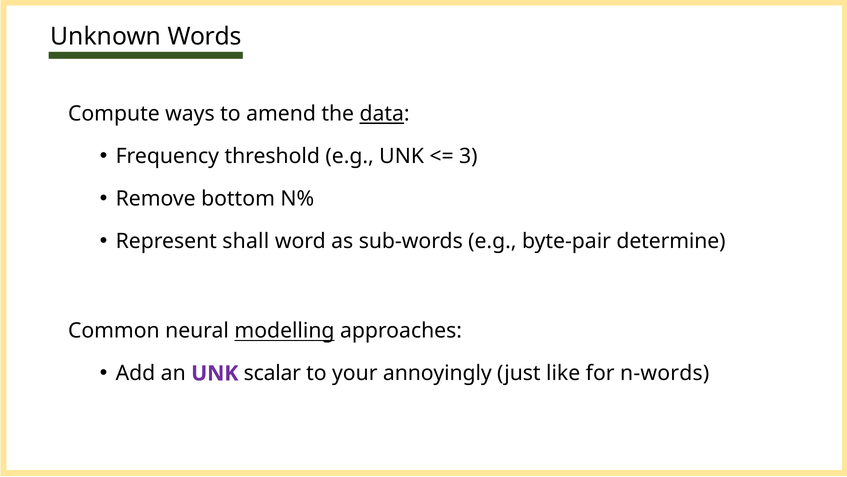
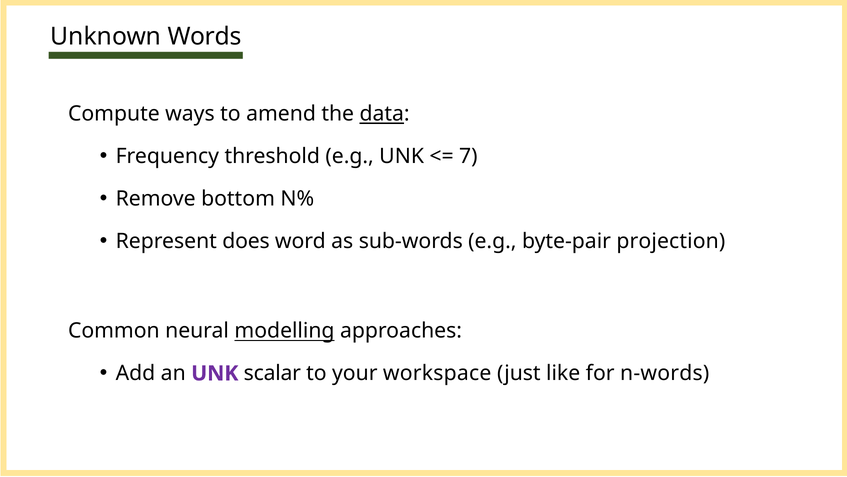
3: 3 -> 7
shall: shall -> does
determine: determine -> projection
annoyingly: annoyingly -> workspace
